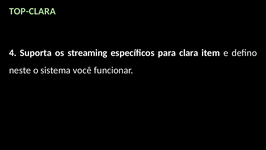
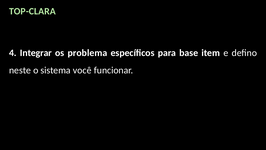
Suporta: Suporta -> Integrar
streaming: streaming -> problema
clara: clara -> base
